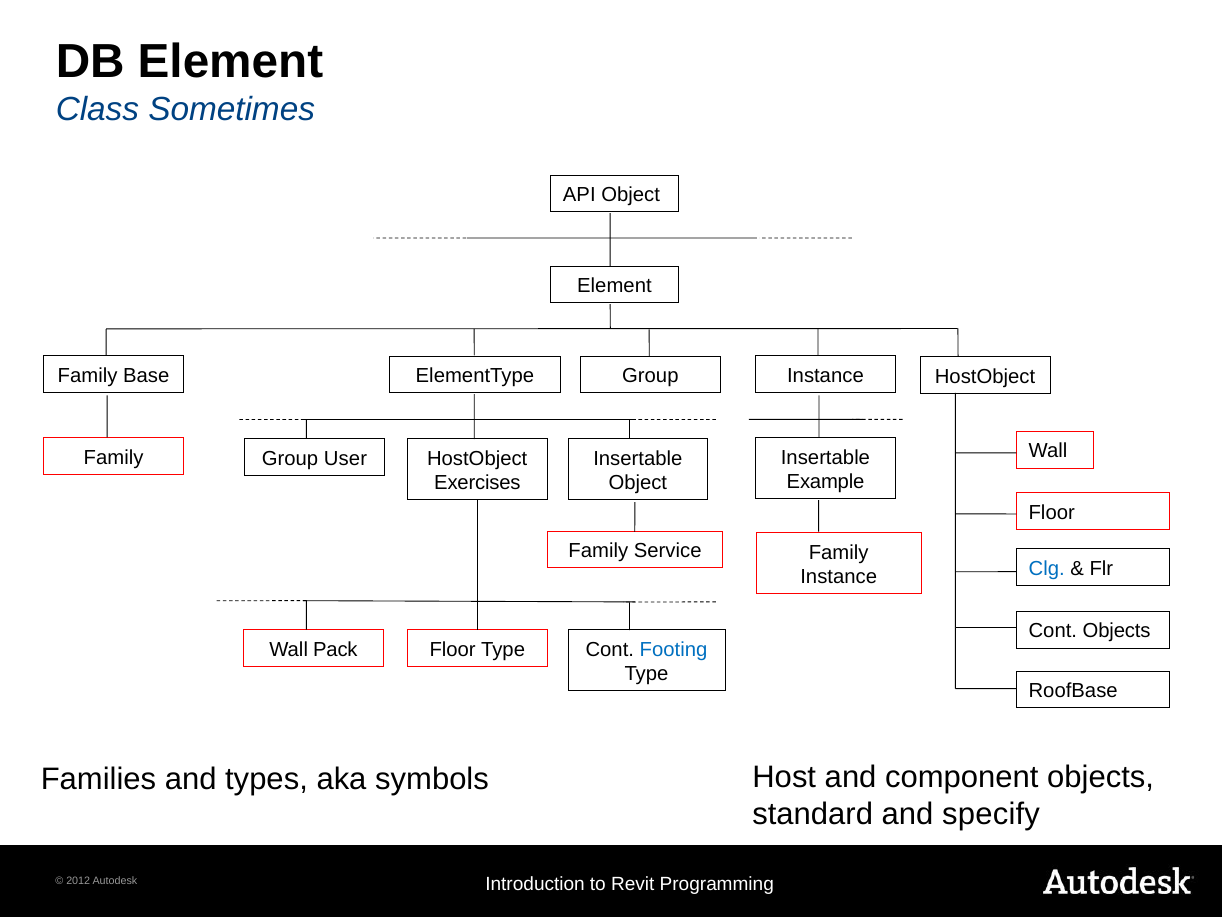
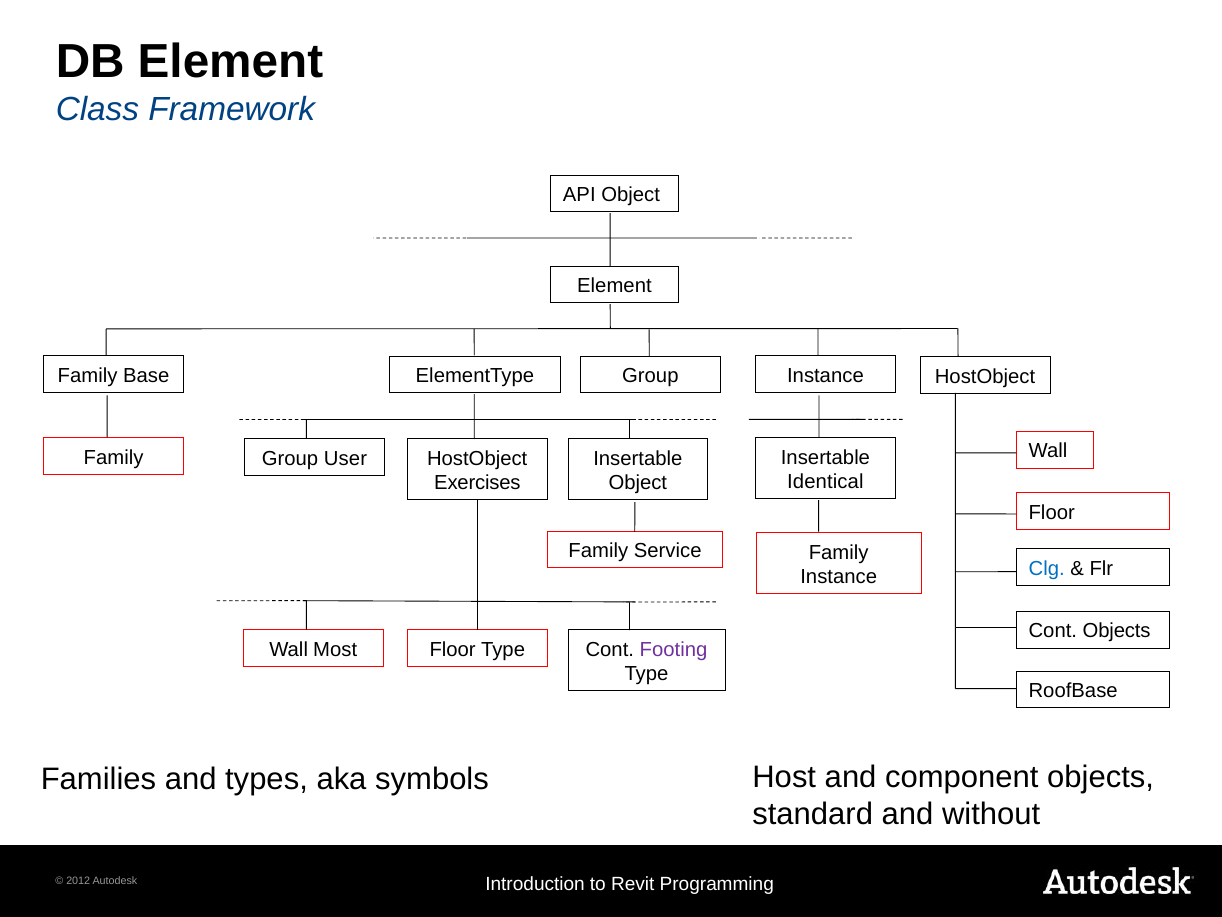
Sometimes: Sometimes -> Framework
Example: Example -> Identical
Pack: Pack -> Most
Footing colour: blue -> purple
specify: specify -> without
